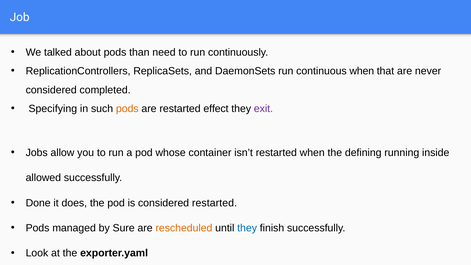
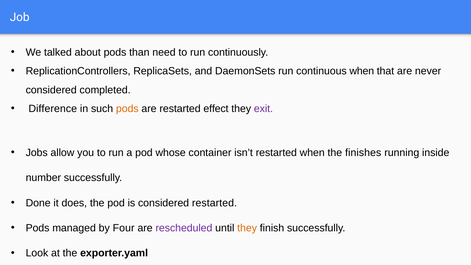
Specifying: Specifying -> Difference
defining: defining -> finishes
allowed: allowed -> number
Sure: Sure -> Four
rescheduled colour: orange -> purple
they at (247, 228) colour: blue -> orange
